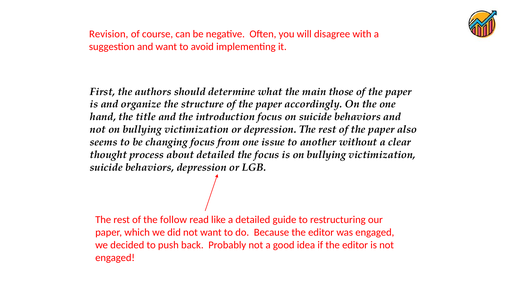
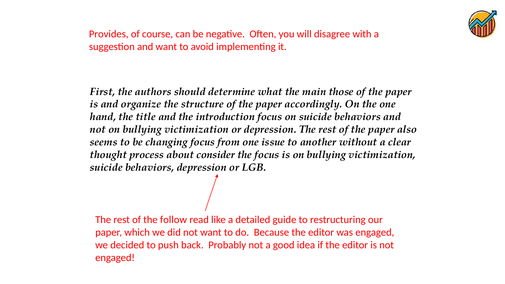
Revision: Revision -> Provides
about detailed: detailed -> consider
